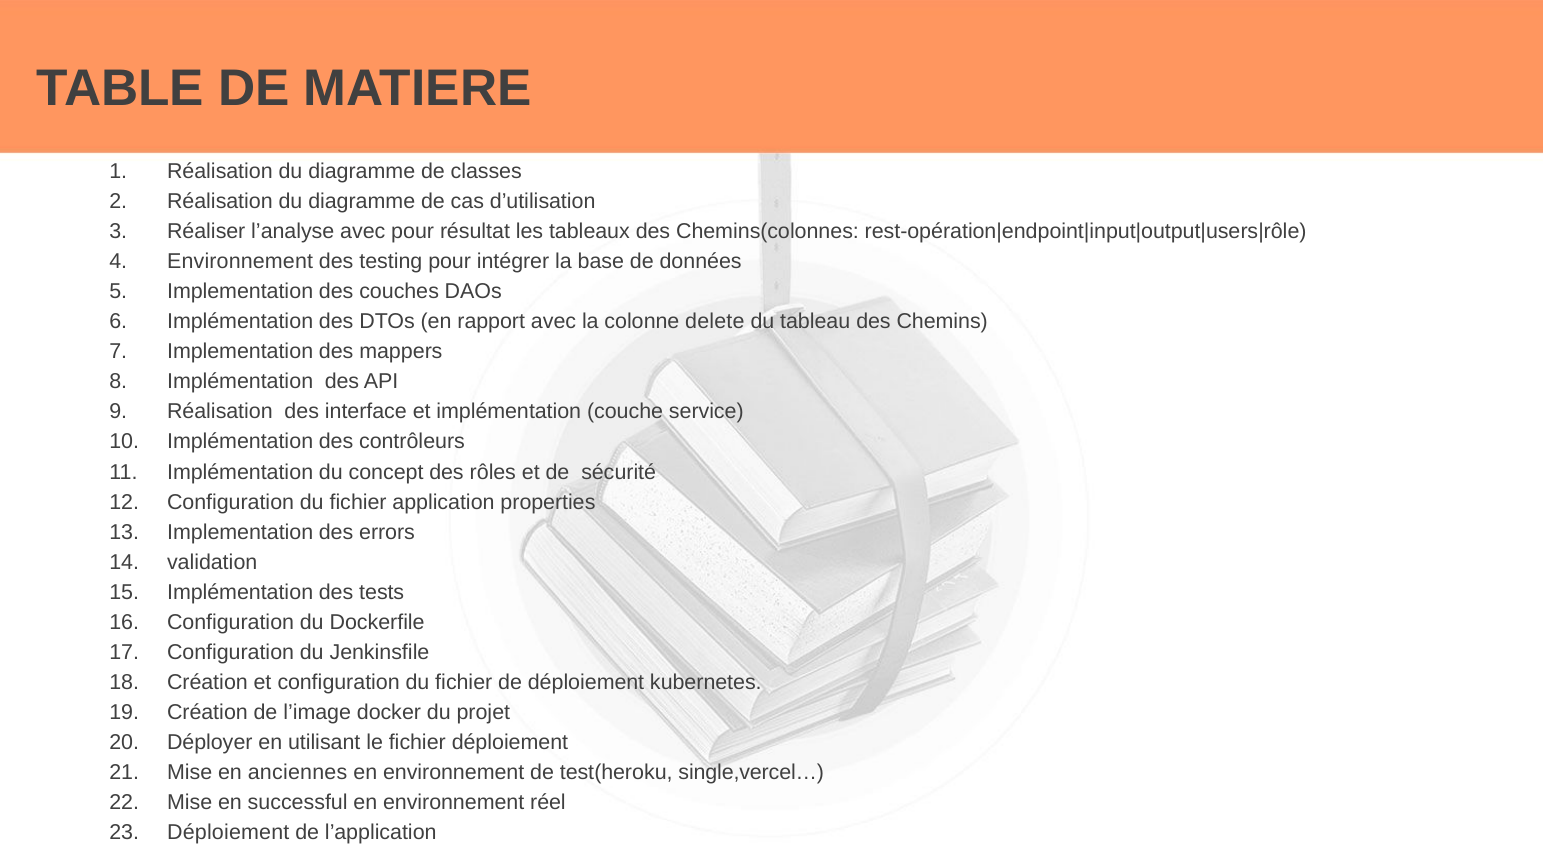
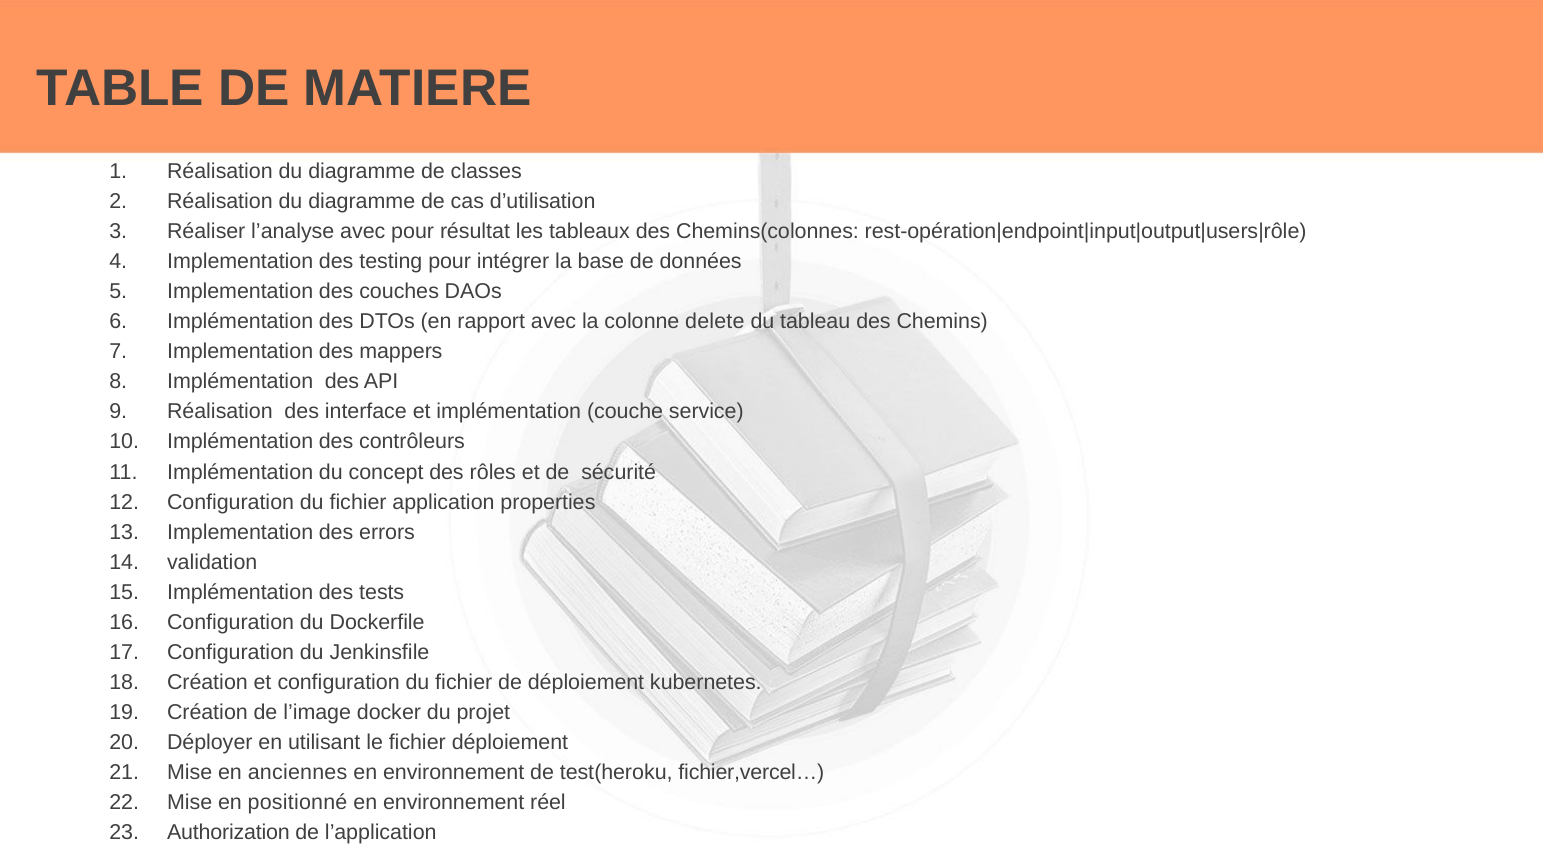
Environnement at (240, 261): Environnement -> Implementation
single,vercel…: single,vercel… -> fichier,vercel…
successful: successful -> positionné
Déploiement at (228, 833): Déploiement -> Authorization
